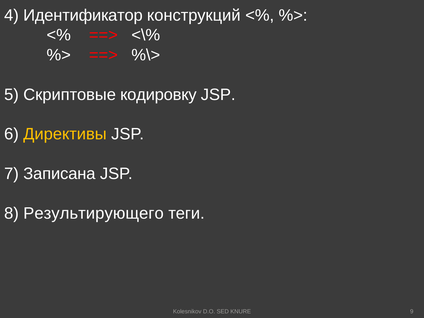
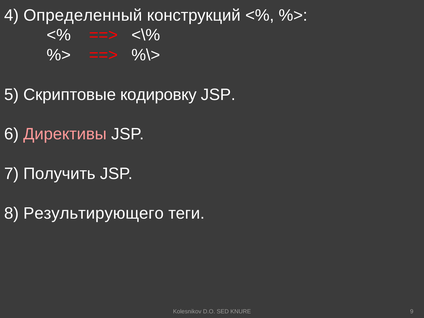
Идентификатор: Идентификатор -> Определенный
Директивы colour: yellow -> pink
Записана: Записана -> Получить
